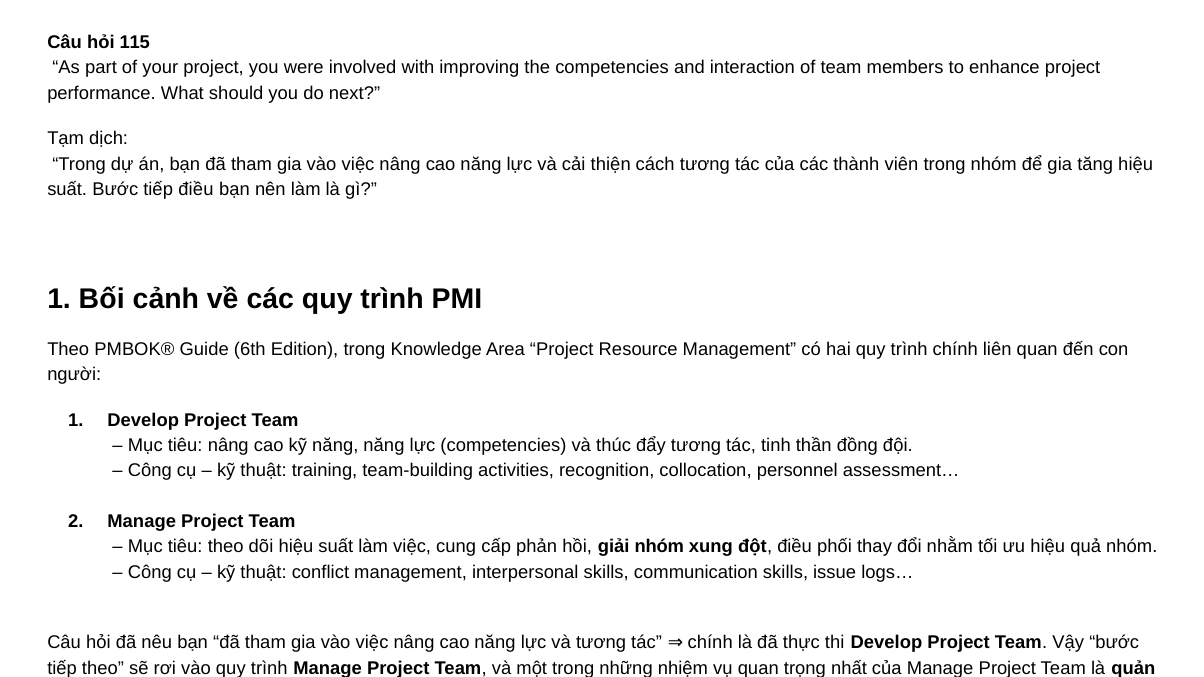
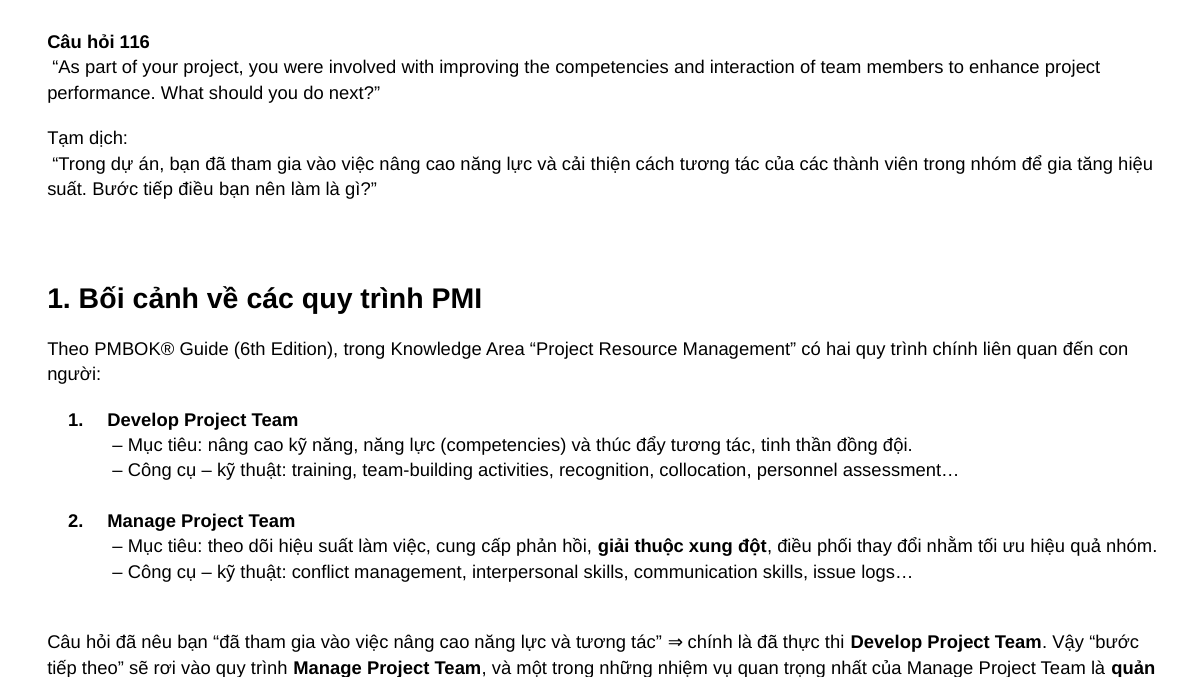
115: 115 -> 116
giải nhóm: nhóm -> thuộc
